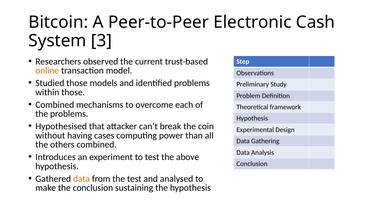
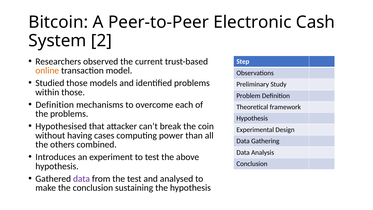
3: 3 -> 2
Combined at (55, 105): Combined -> Definition
data at (82, 179) colour: orange -> purple
